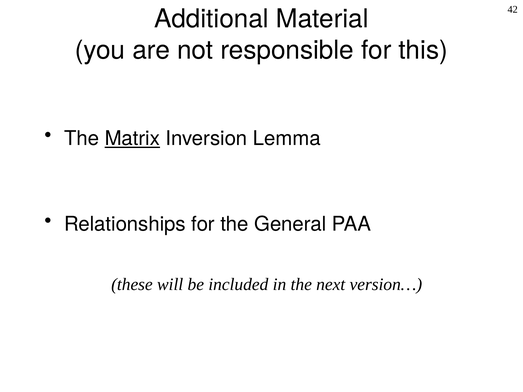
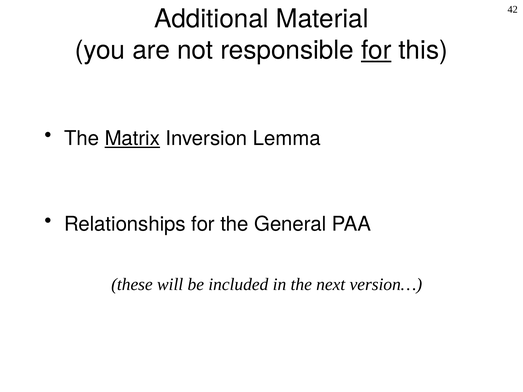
for at (376, 50) underline: none -> present
